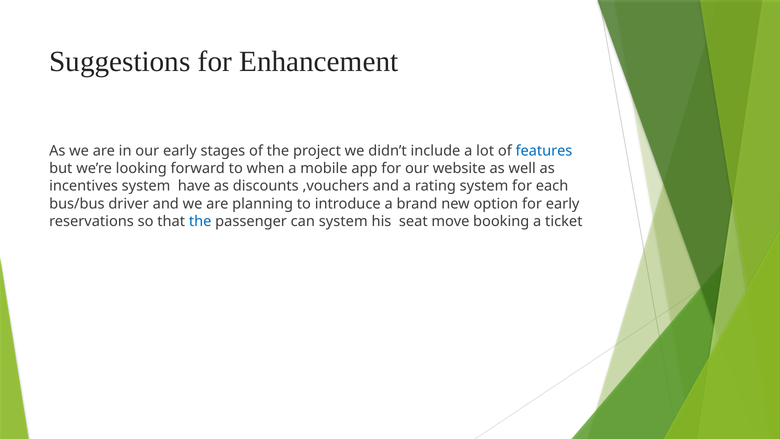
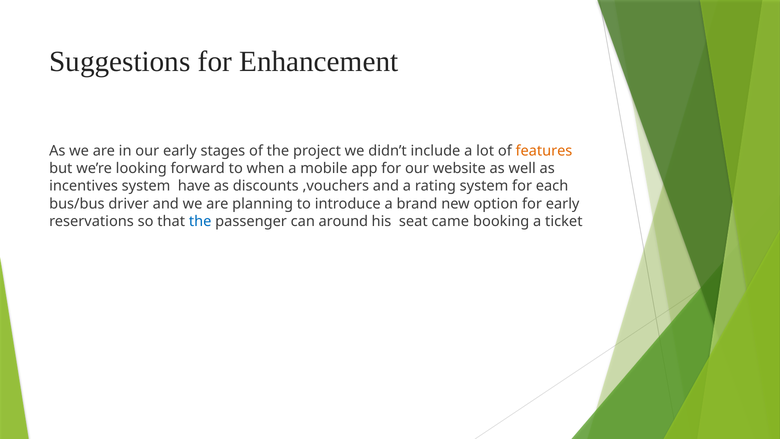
features colour: blue -> orange
can system: system -> around
move: move -> came
